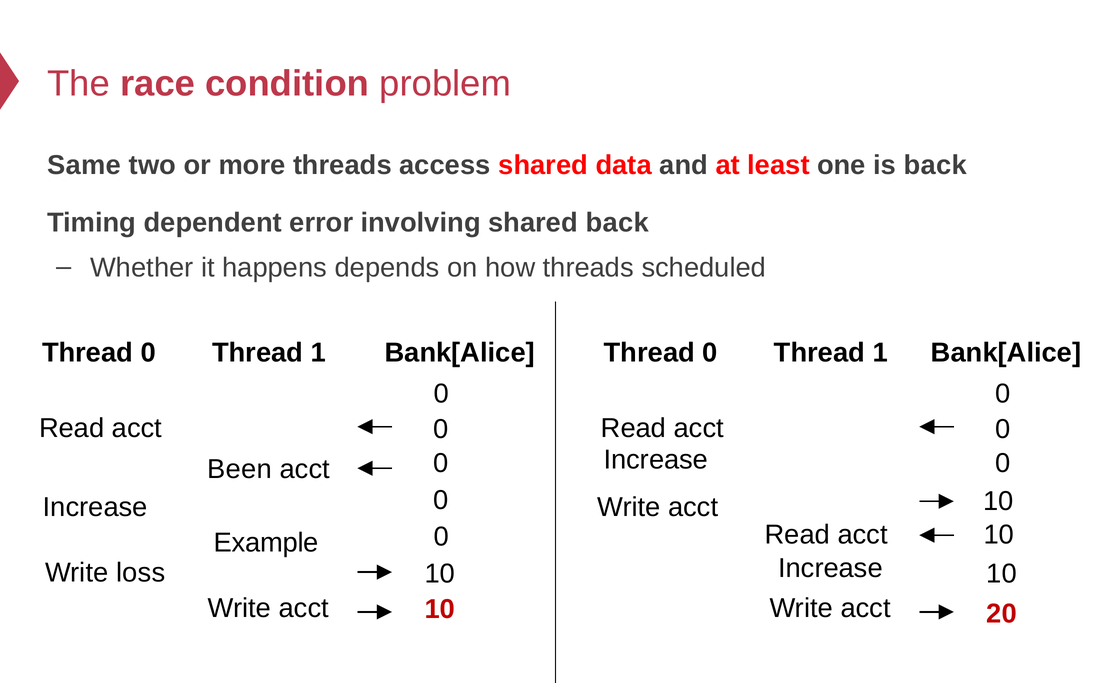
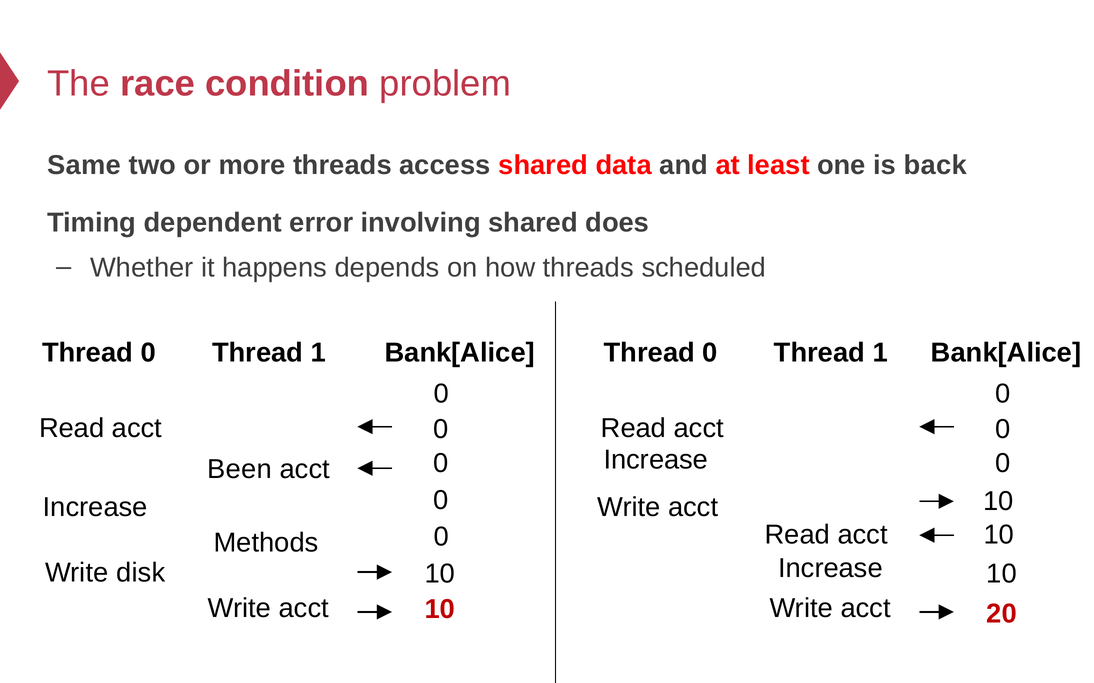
shared back: back -> does
Example: Example -> Methods
loss: loss -> disk
